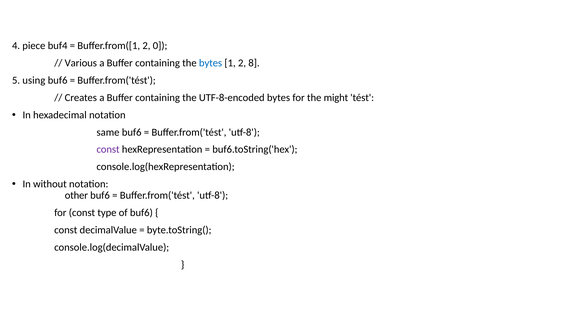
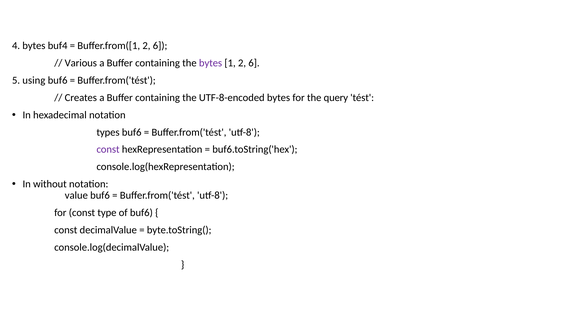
4 piece: piece -> bytes
Buffer.from([1 2 0: 0 -> 6
bytes at (211, 63) colour: blue -> purple
1 2 8: 8 -> 6
might: might -> query
same: same -> types
other: other -> value
